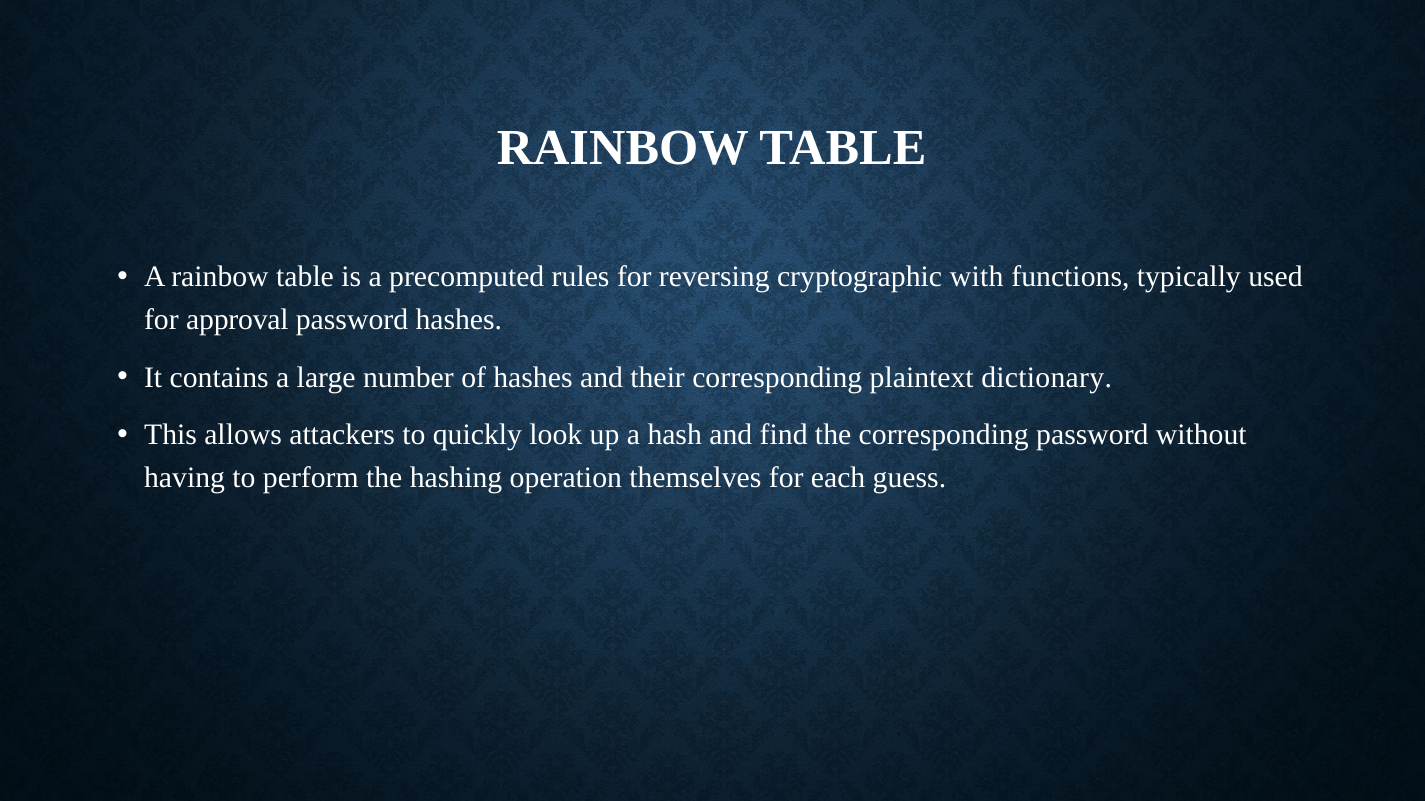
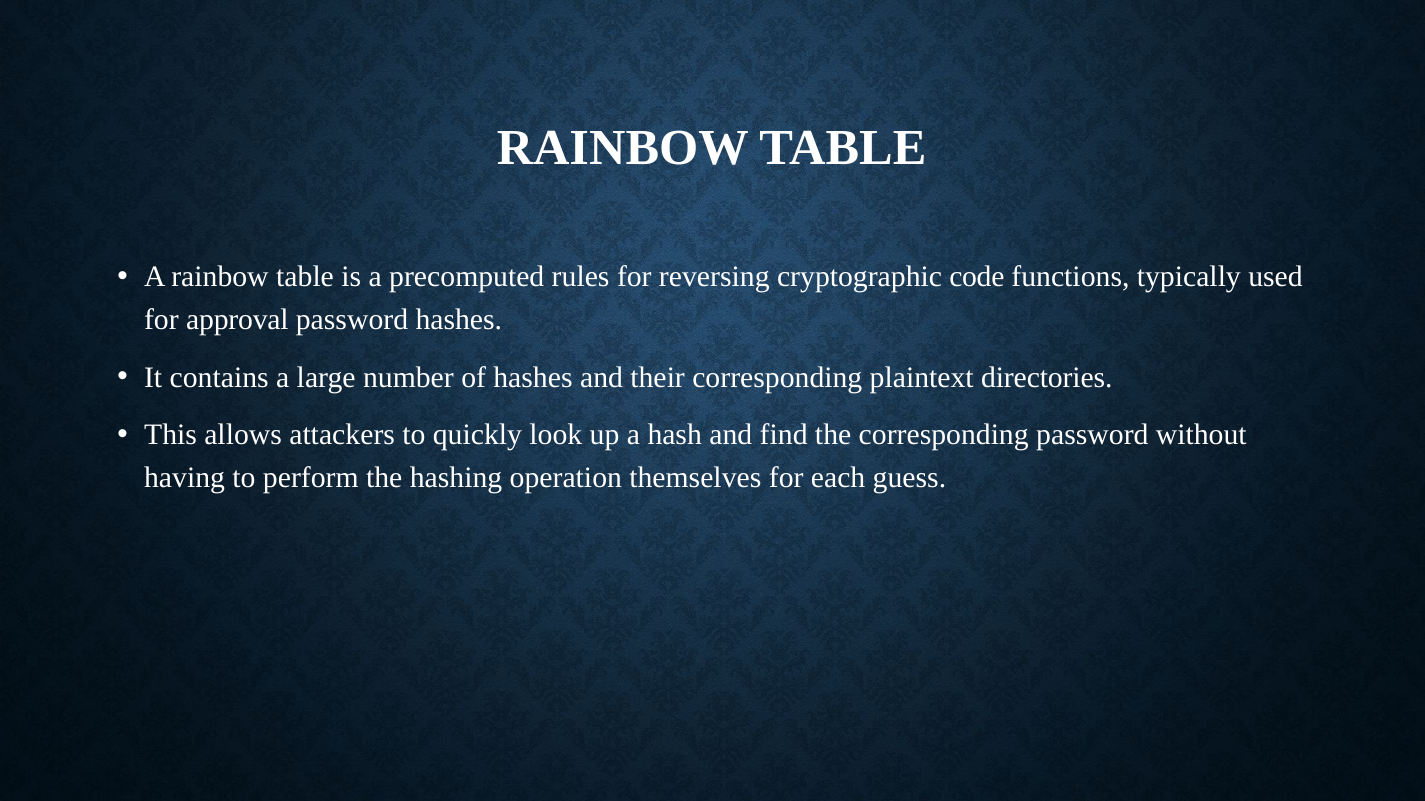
with: with -> code
dictionary: dictionary -> directories
